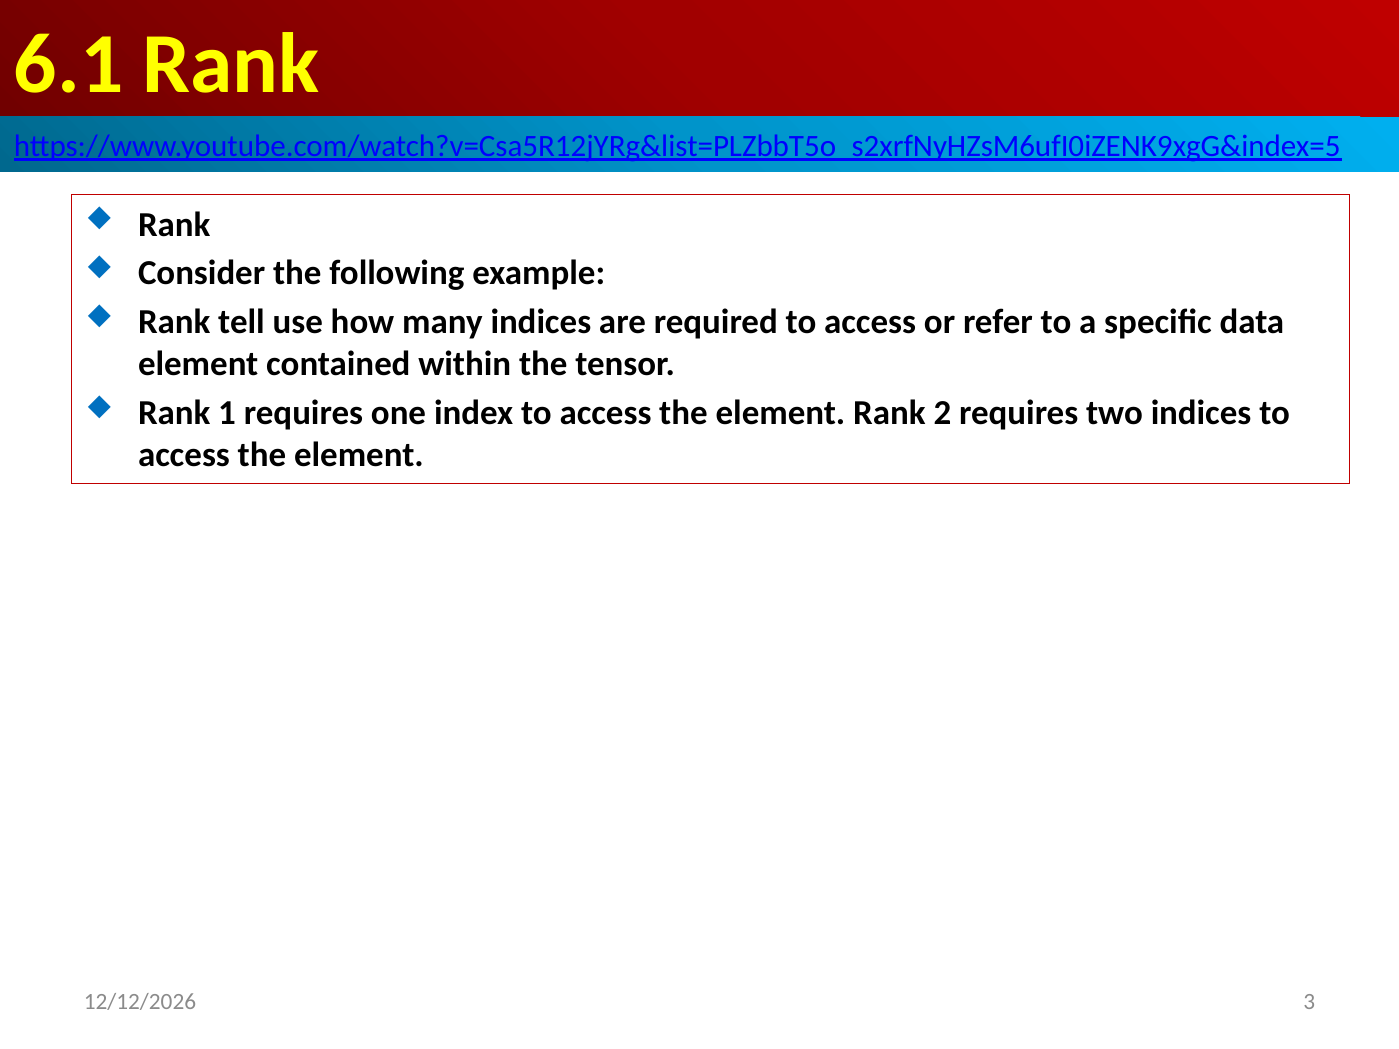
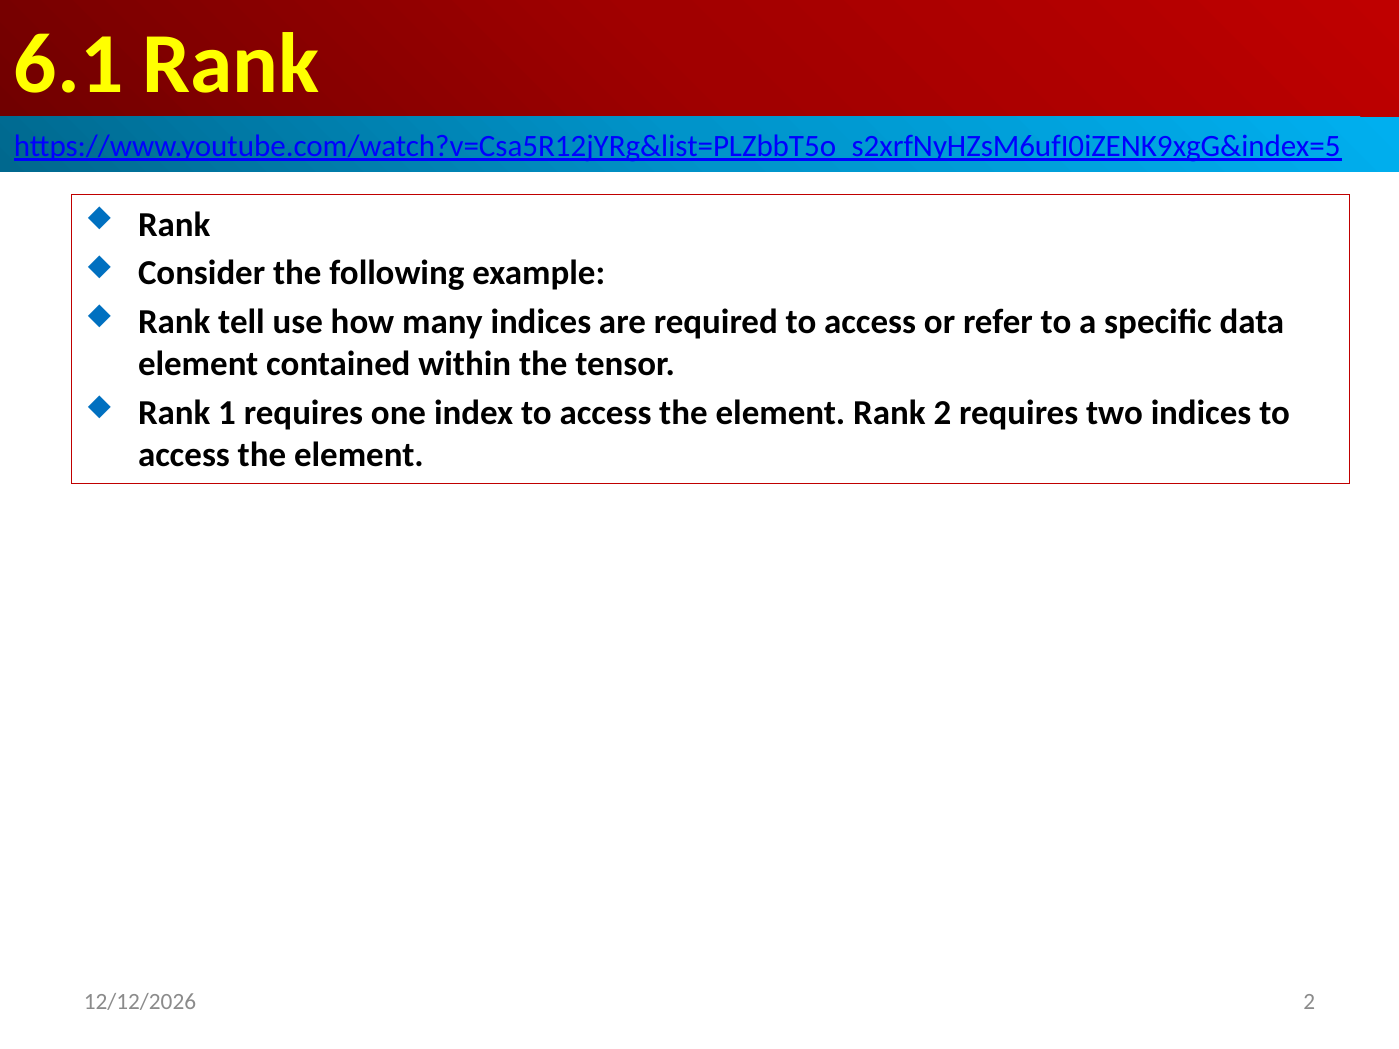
3 at (1309, 1002): 3 -> 2
